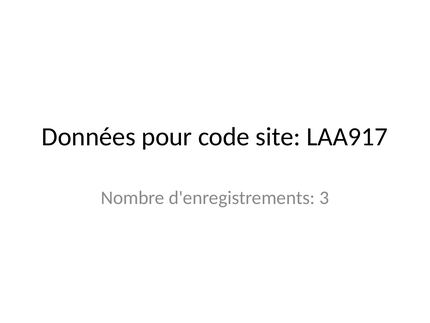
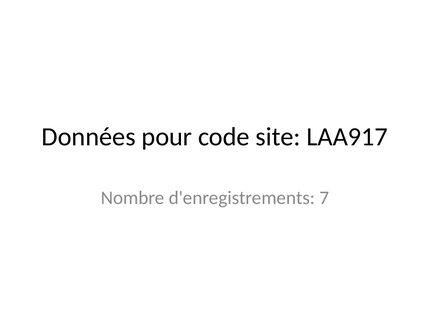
3: 3 -> 7
